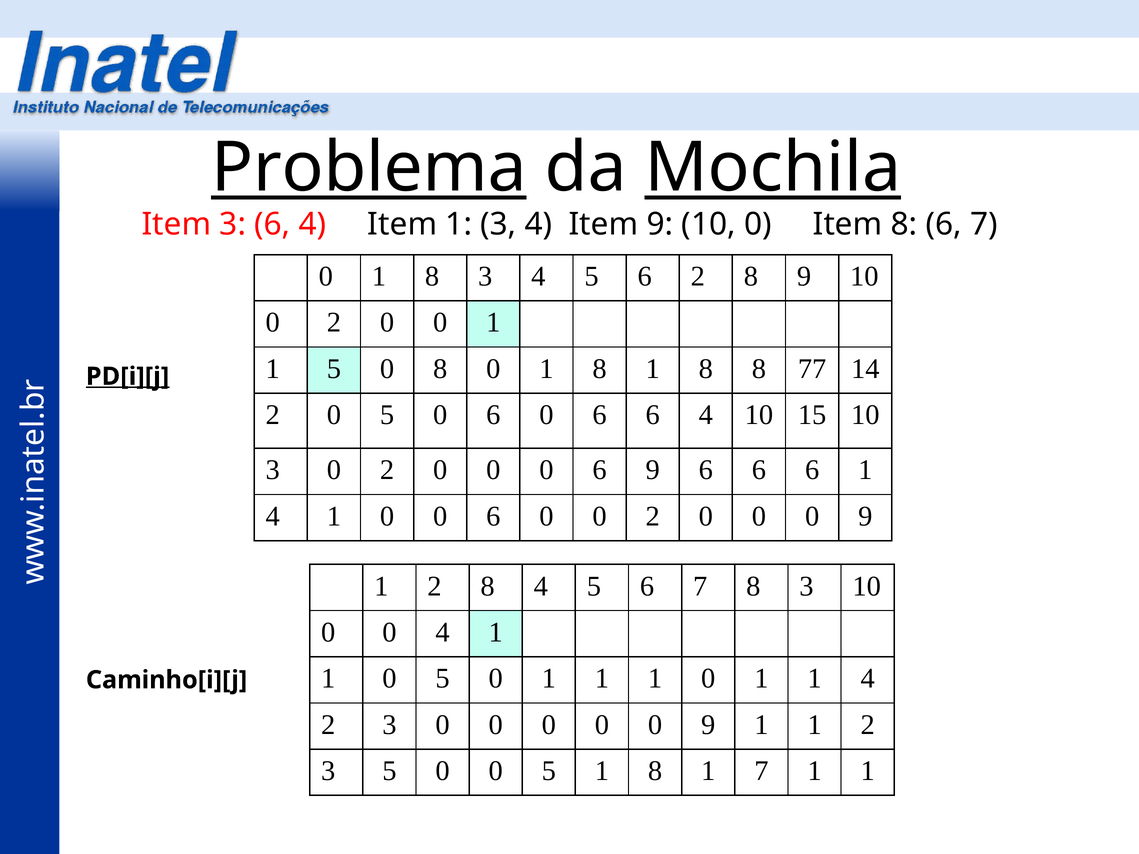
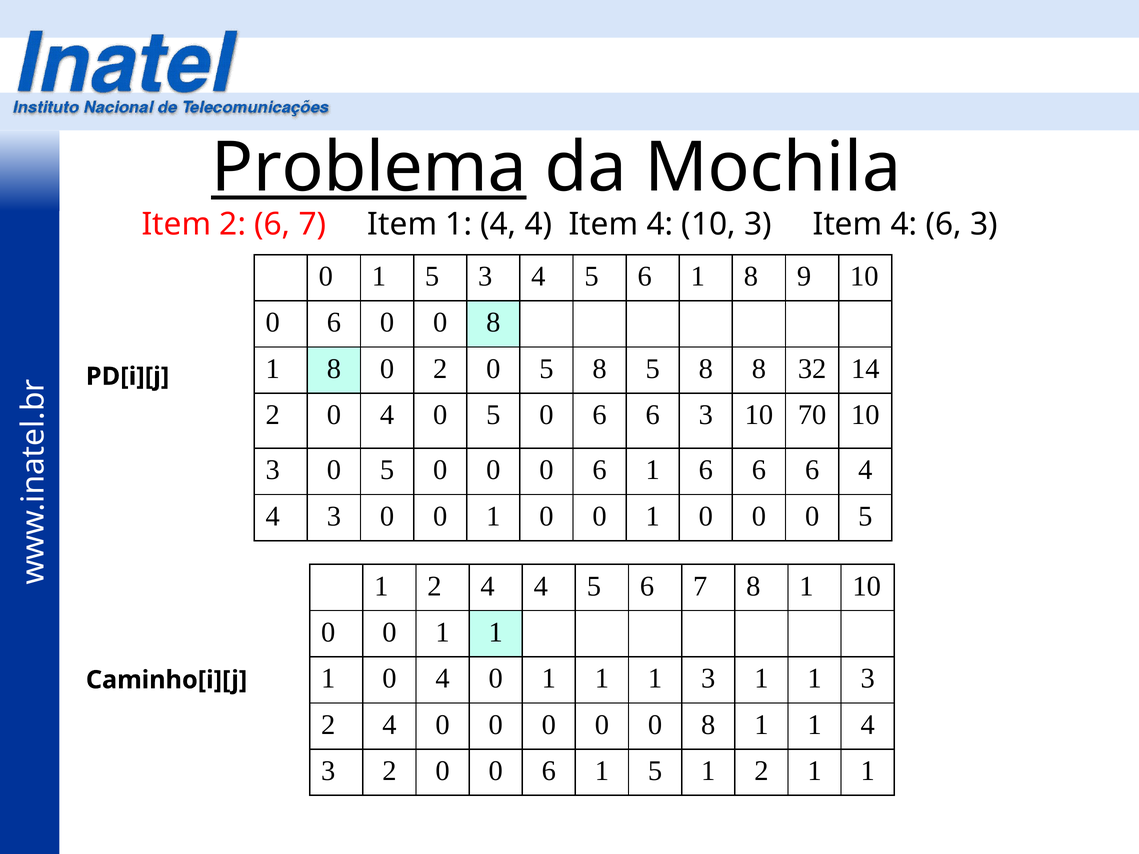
Mochila underline: present -> none
Item 3: 3 -> 2
4 at (312, 224): 4 -> 7
Item 1 3: 3 -> 4
4 Item 9: 9 -> 4
0 at (758, 224): 0 -> 3
8 at (904, 224): 8 -> 4
7 at (984, 224): 7 -> 3
8 at (432, 276): 8 -> 5
5 6 2: 2 -> 1
2 at (334, 323): 2 -> 6
1 at (493, 323): 1 -> 8
5 at (334, 369): 5 -> 8
0 8: 8 -> 2
1 at (546, 369): 1 -> 5
1 at (653, 369): 1 -> 5
77: 77 -> 32
PD[i][j underline: present -> none
2 0 5: 5 -> 4
6 at (493, 415): 6 -> 5
6 6 4: 4 -> 3
15: 15 -> 70
3 0 2: 2 -> 5
9 at (653, 470): 9 -> 1
6 1: 1 -> 4
1 at (334, 516): 1 -> 3
6 at (493, 516): 6 -> 1
2 at (653, 516): 2 -> 1
9 at (865, 516): 9 -> 5
1 2 8: 8 -> 4
7 8 3: 3 -> 1
4 at (443, 632): 4 -> 1
1 0 5: 5 -> 4
1 1 1 0: 0 -> 3
4 at (868, 679): 4 -> 3
3 at (389, 725): 3 -> 4
9 at (708, 725): 9 -> 8
1 1 2: 2 -> 4
5 at (389, 771): 5 -> 2
5 at (549, 771): 5 -> 6
8 at (655, 771): 8 -> 5
7 at (761, 771): 7 -> 2
